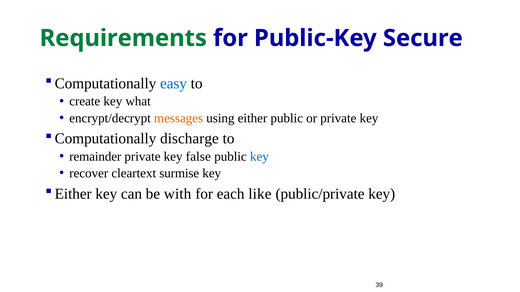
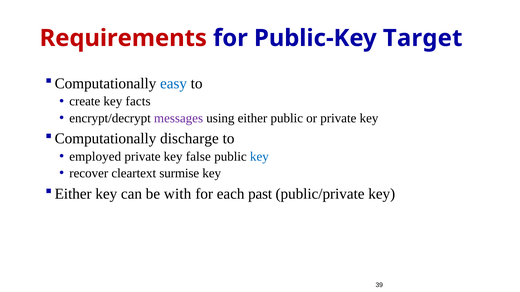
Requirements colour: green -> red
Secure: Secure -> Target
what: what -> facts
messages colour: orange -> purple
remainder: remainder -> employed
like: like -> past
